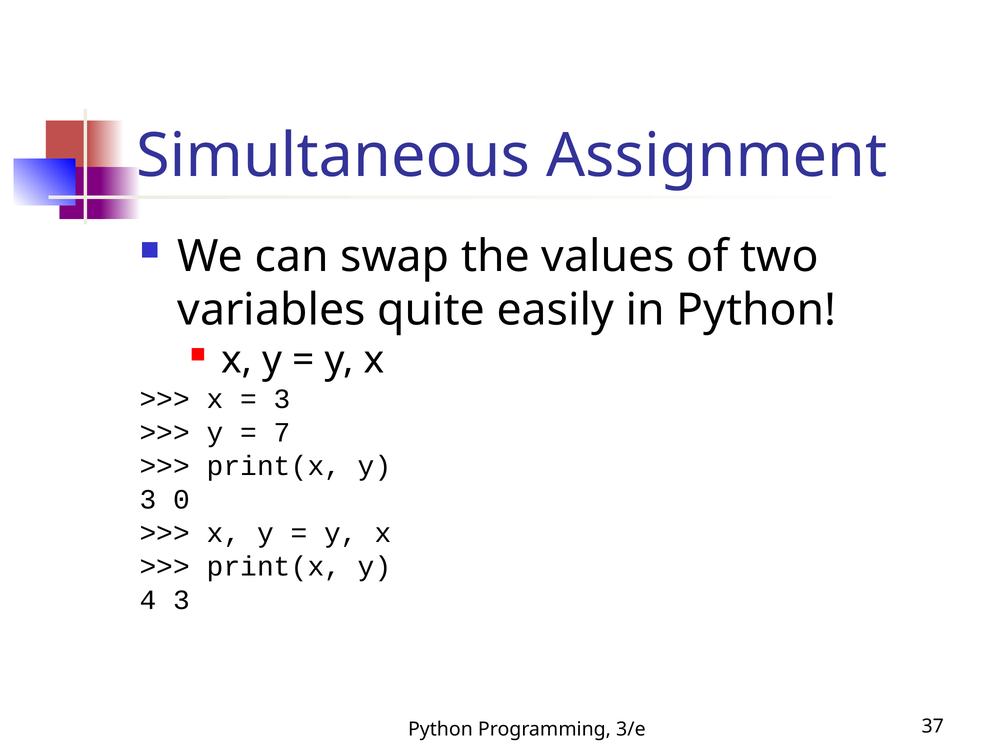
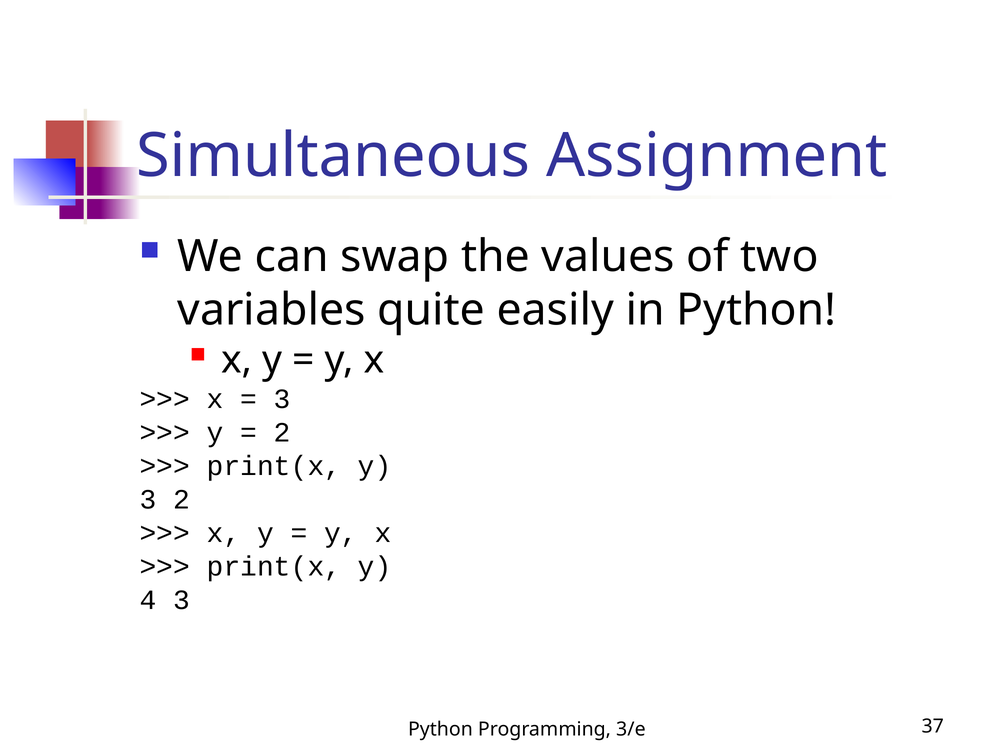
7 at (282, 433): 7 -> 2
3 0: 0 -> 2
